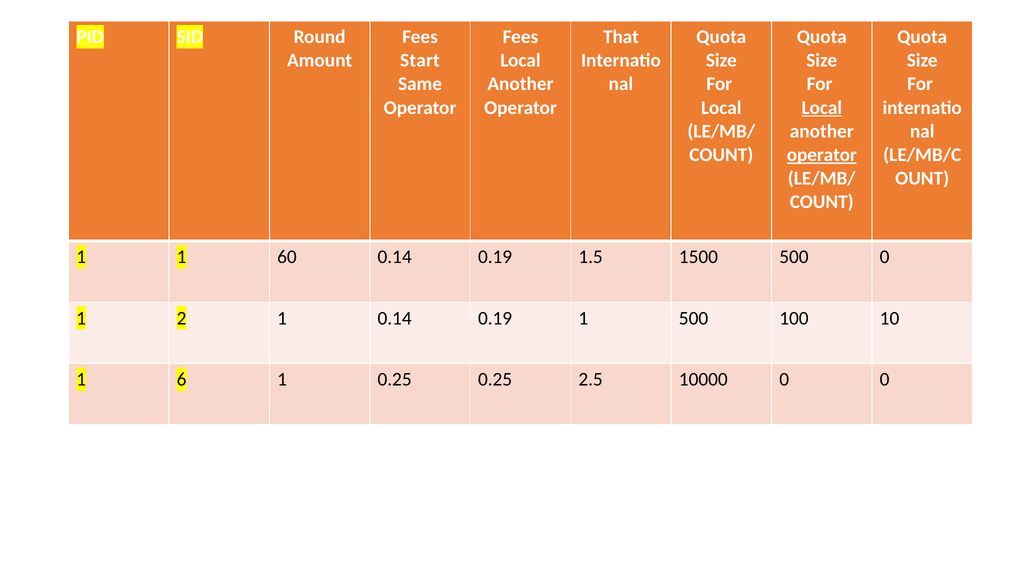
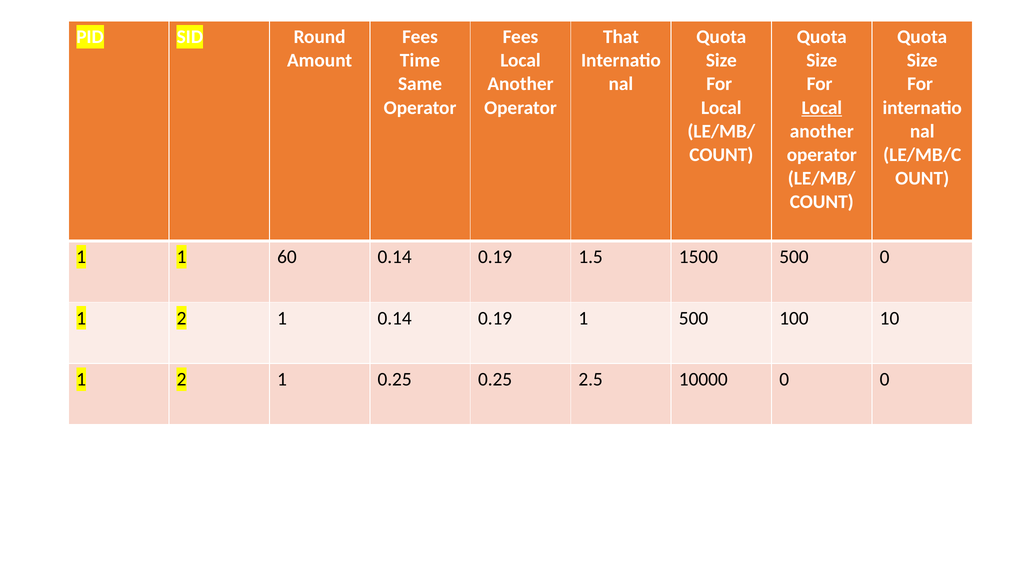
Start: Start -> Time
operator at (822, 155) underline: present -> none
6 at (182, 379): 6 -> 2
